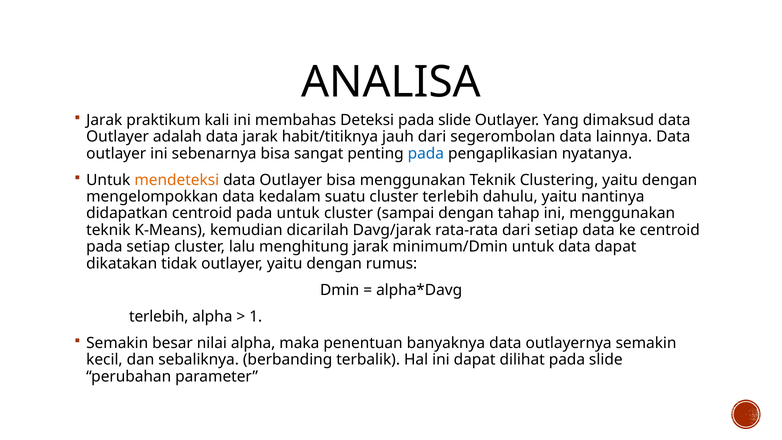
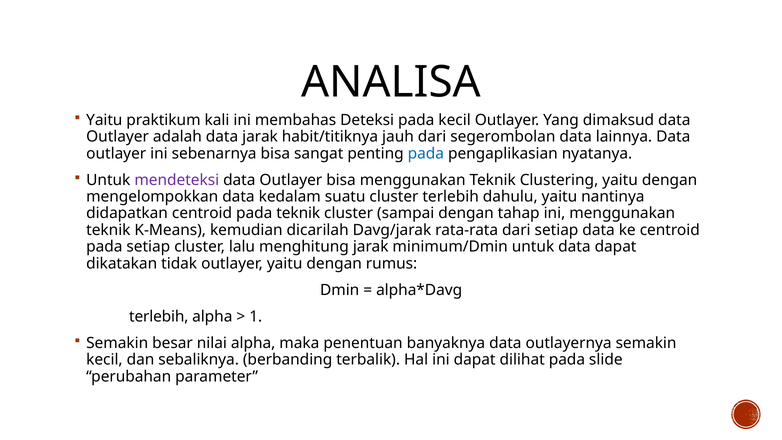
Jarak at (104, 120): Jarak -> Yaitu
Deteksi pada slide: slide -> kecil
mendeteksi colour: orange -> purple
pada untuk: untuk -> teknik
